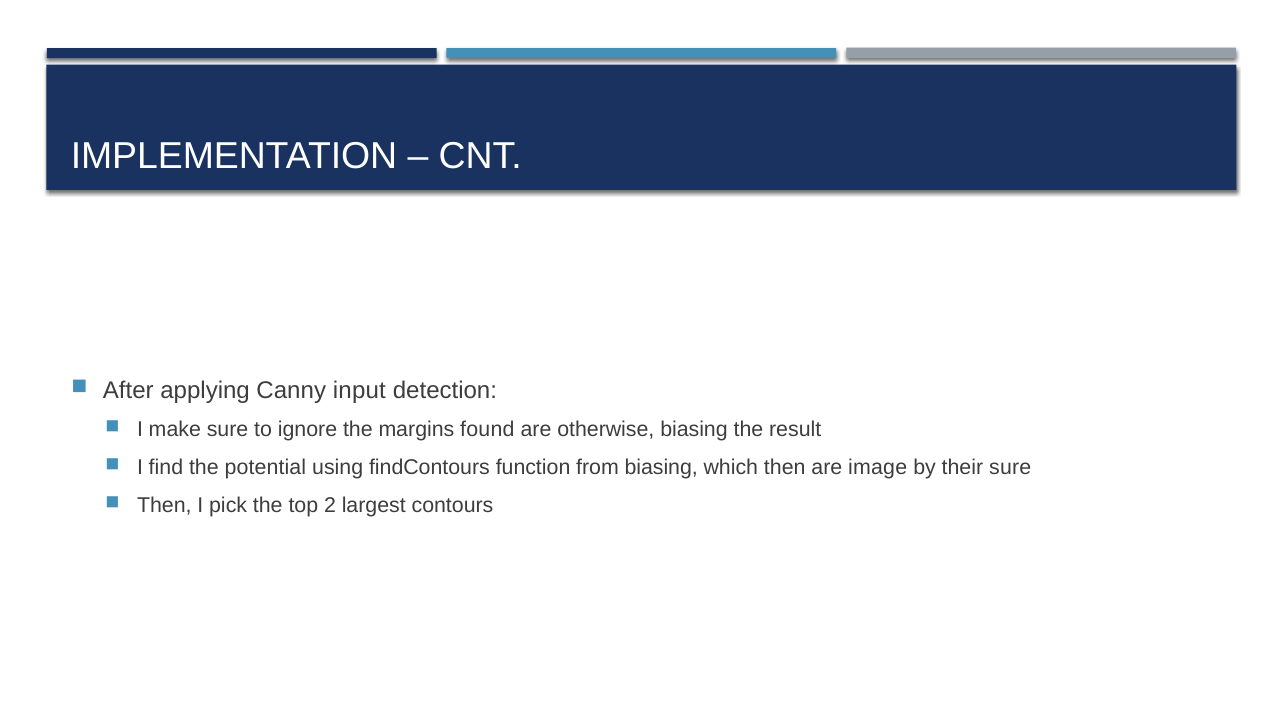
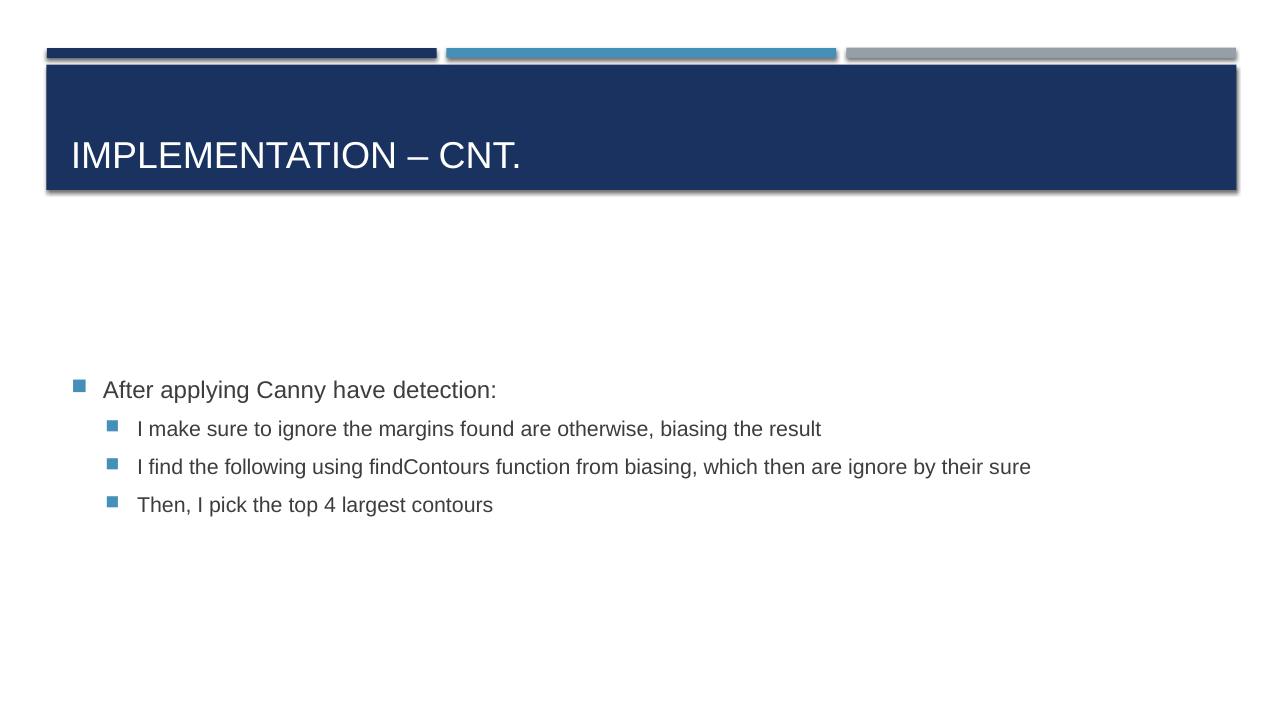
input: input -> have
potential: potential -> following
are image: image -> ignore
2: 2 -> 4
